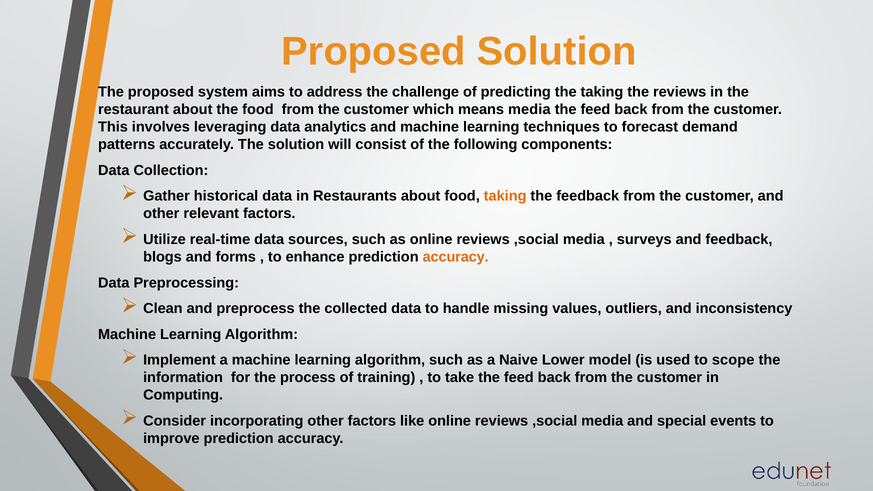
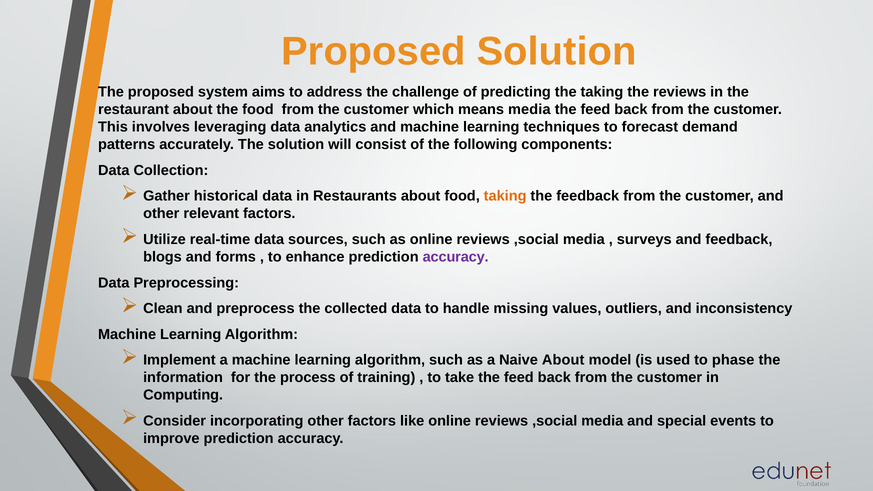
accuracy at (456, 257) colour: orange -> purple
Naive Lower: Lower -> About
scope: scope -> phase
